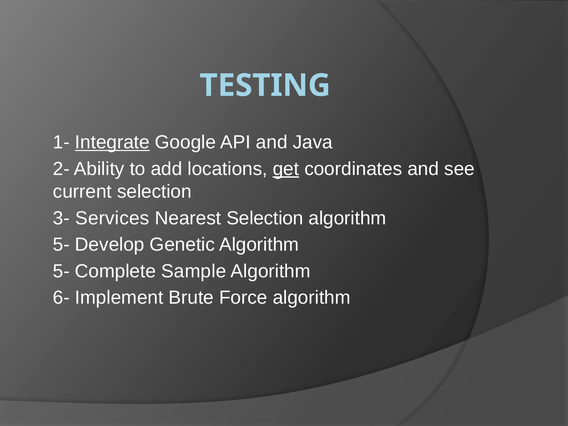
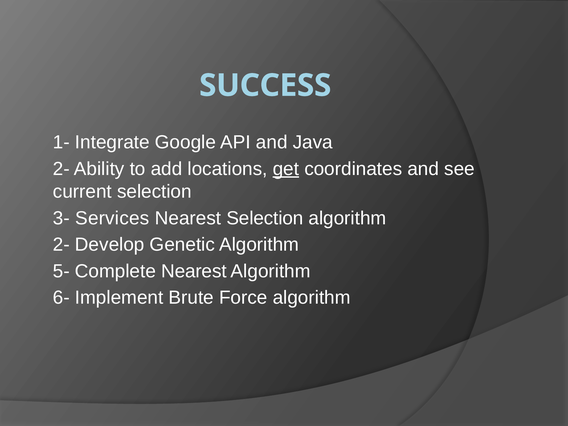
TESTING: TESTING -> SUCCESS
Integrate underline: present -> none
5- at (61, 245): 5- -> 2-
Complete Sample: Sample -> Nearest
